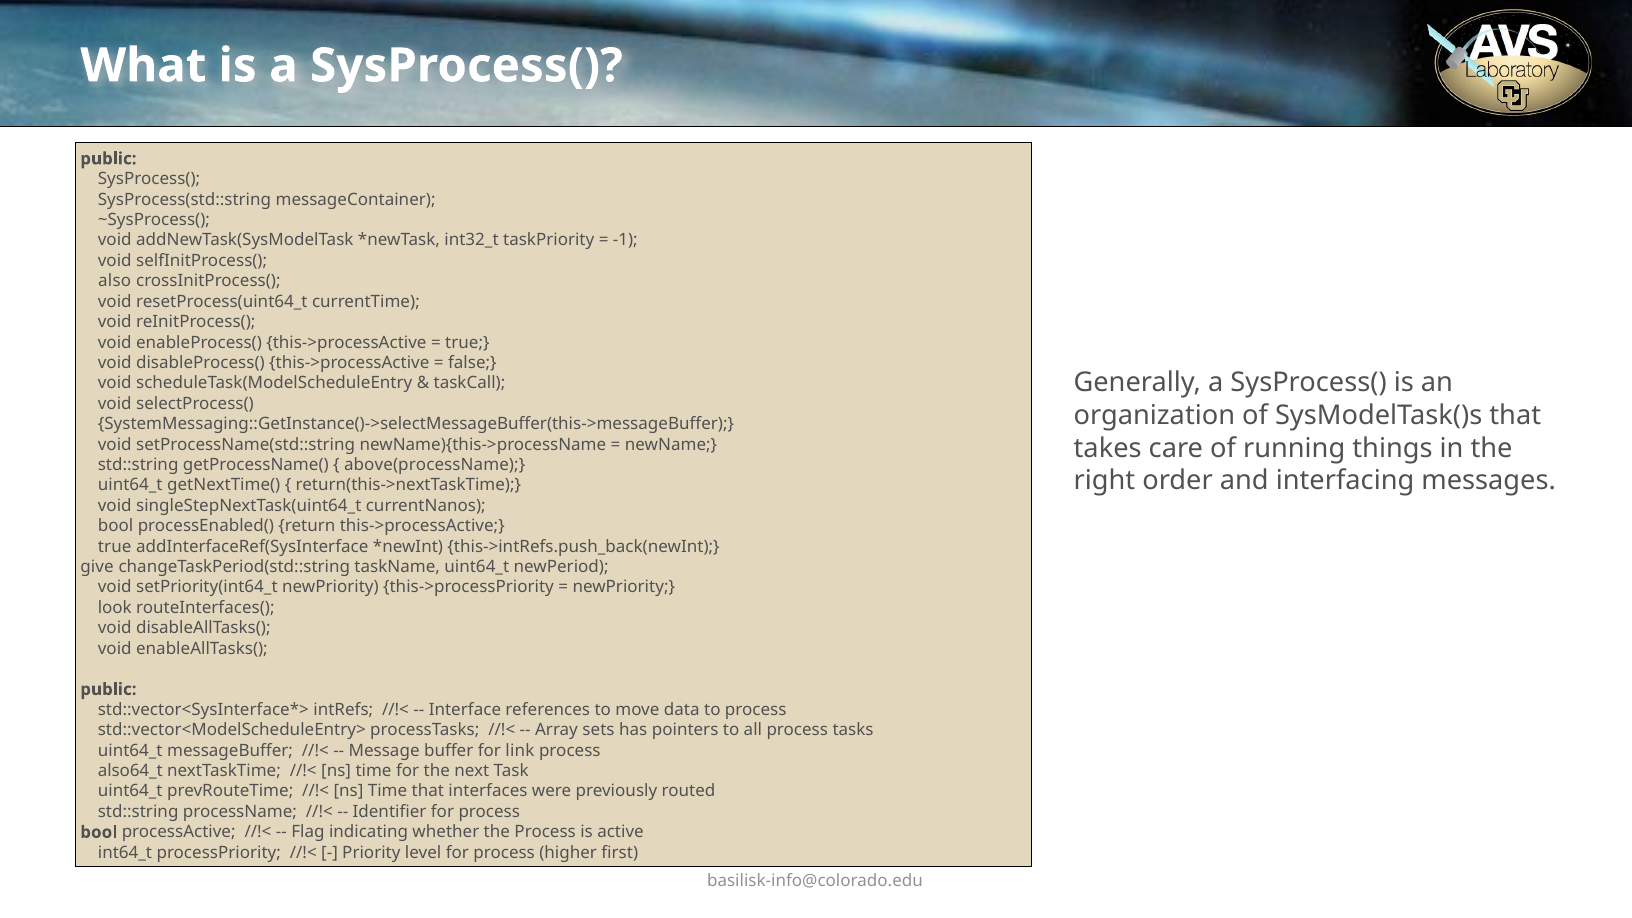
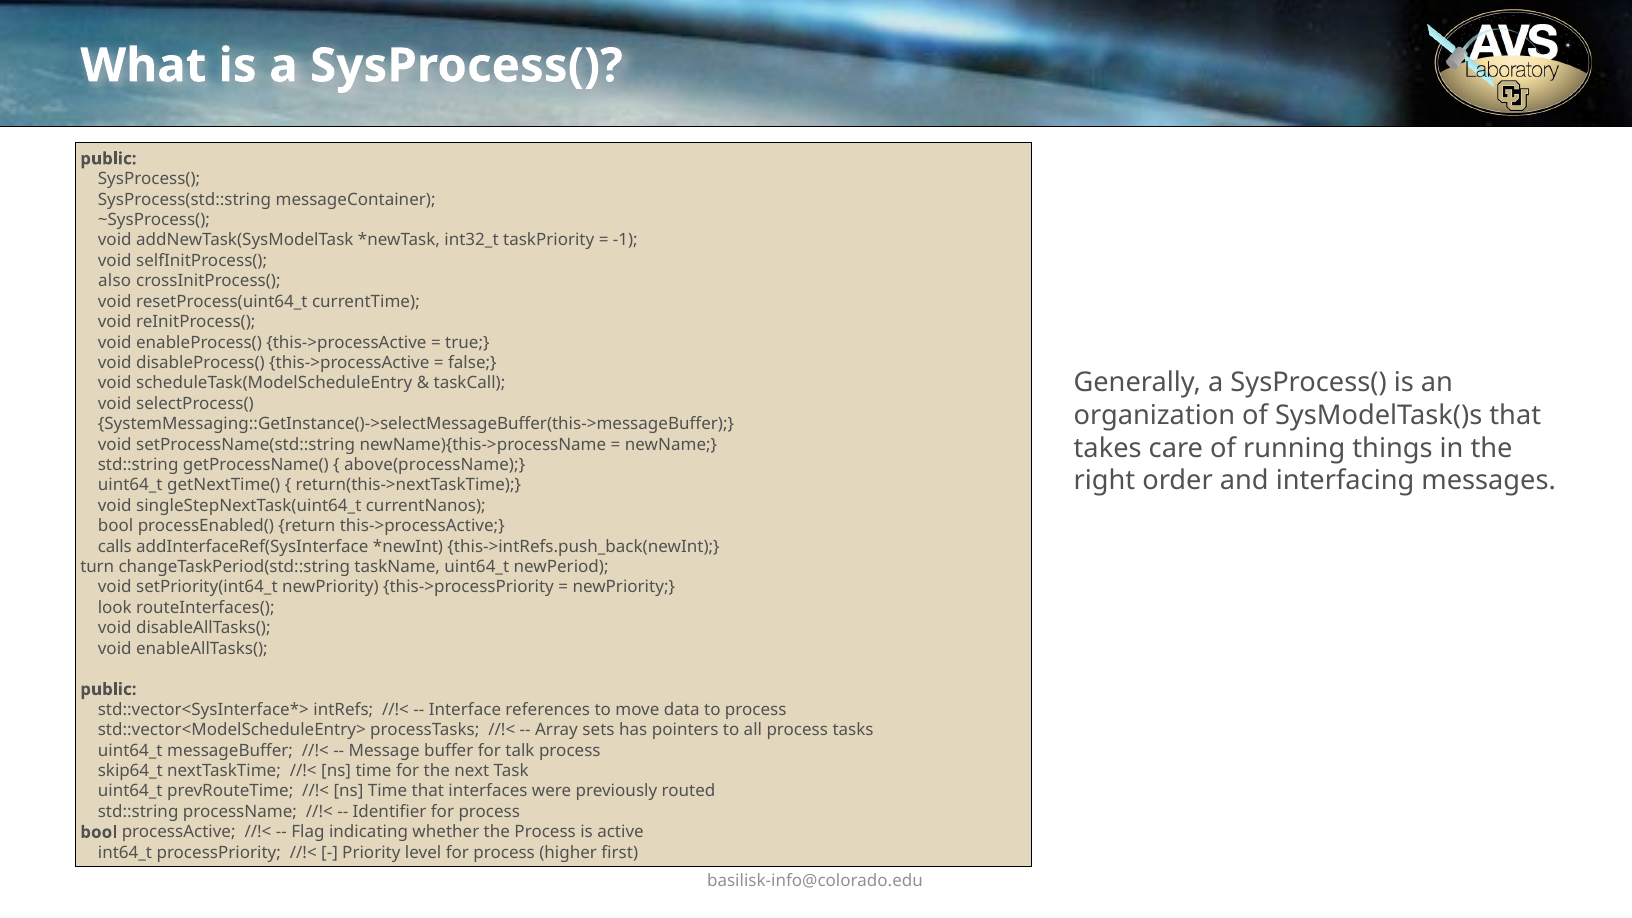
true at (115, 546): true -> calls
give: give -> turn
link: link -> talk
also64_t: also64_t -> skip64_t
